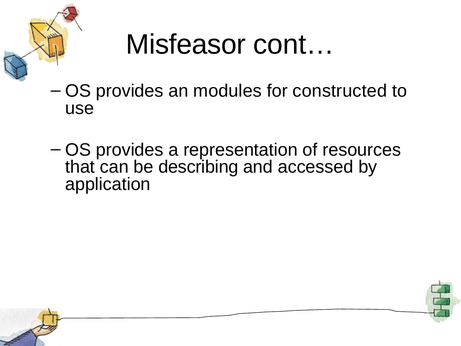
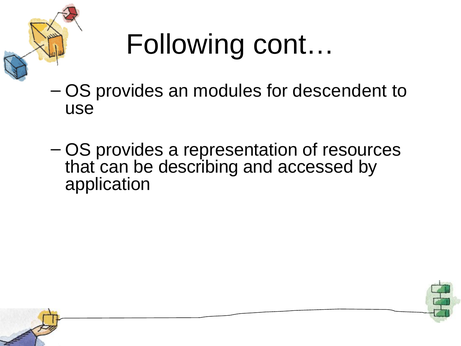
Misfeasor: Misfeasor -> Following
constructed: constructed -> descendent
